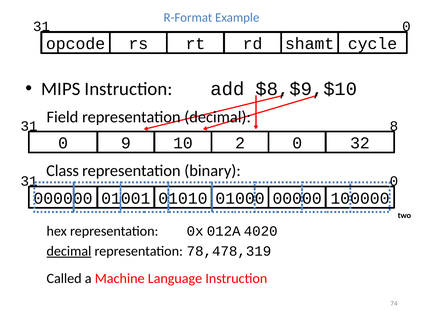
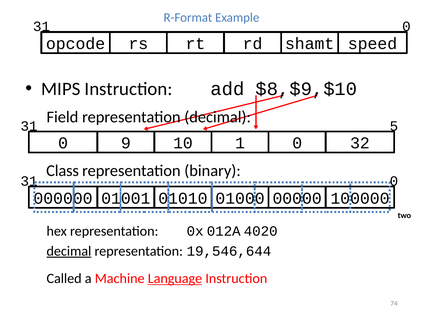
cycle: cycle -> speed
8: 8 -> 5
2: 2 -> 1
78,478,319: 78,478,319 -> 19,546,644
Language underline: none -> present
